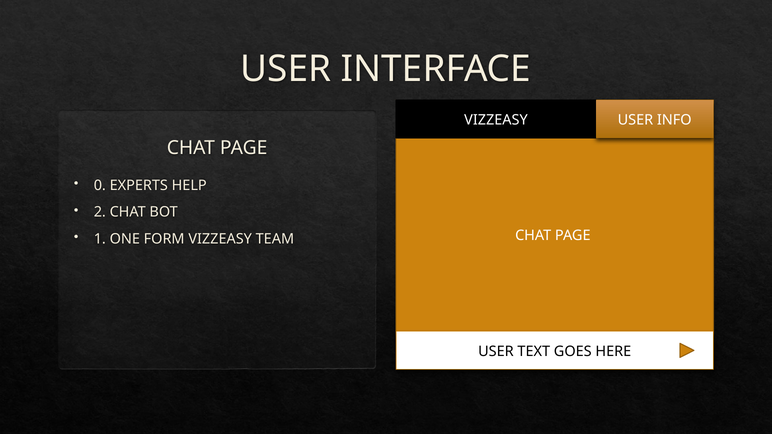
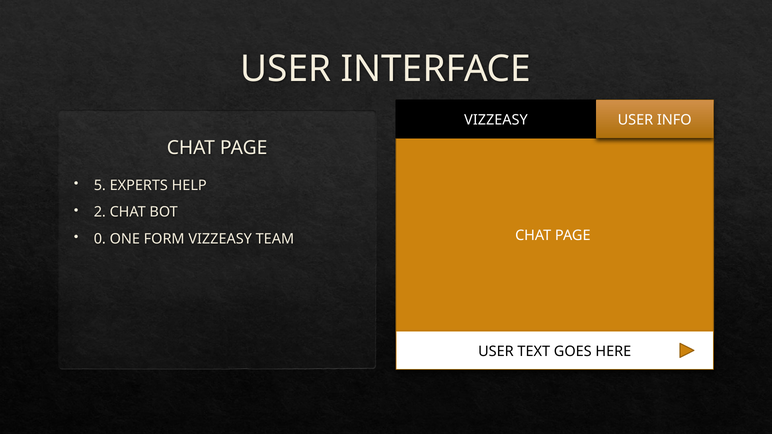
0: 0 -> 5
1: 1 -> 0
